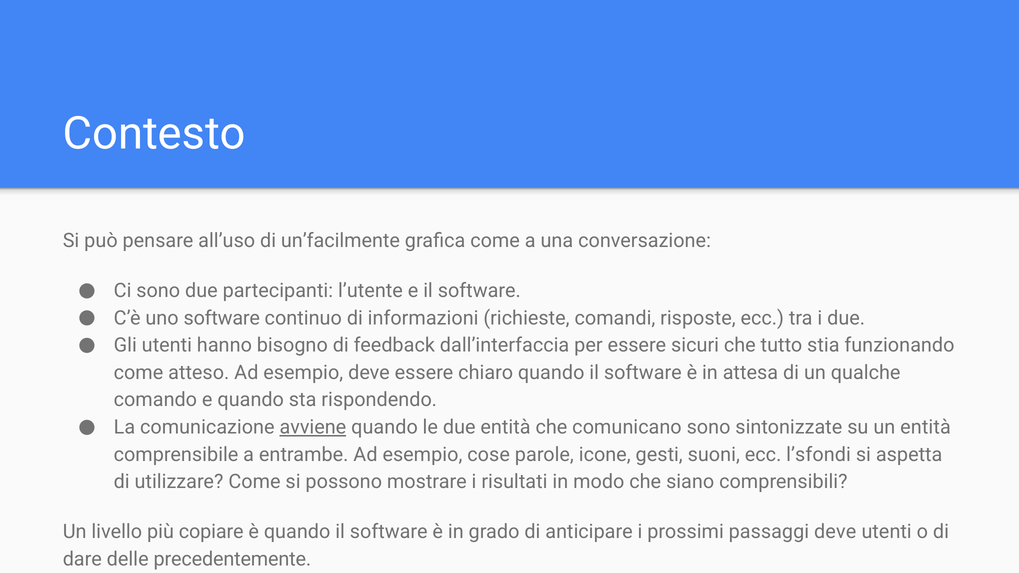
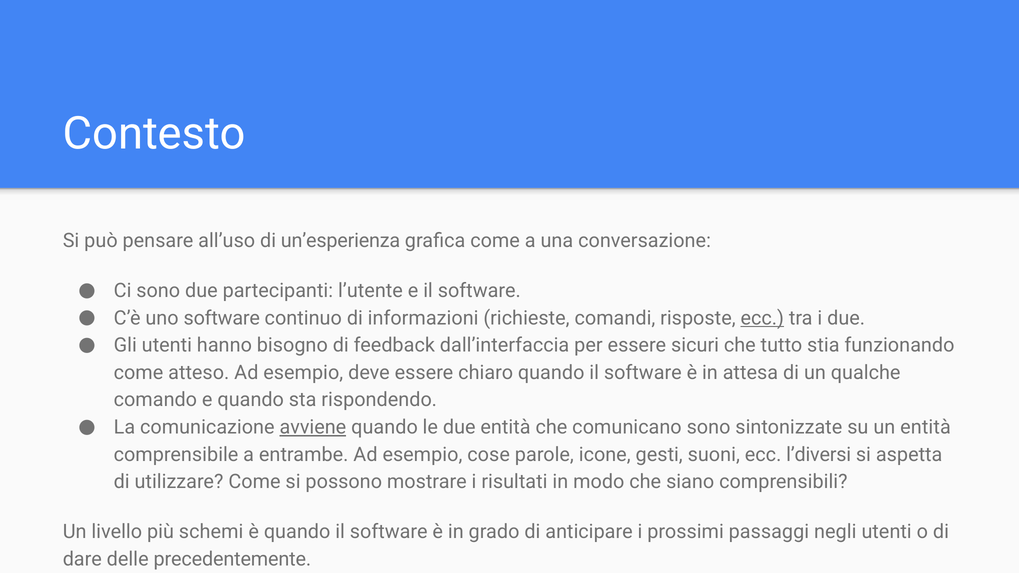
un’facilmente: un’facilmente -> un’esperienza
ecc at (762, 318) underline: none -> present
l’sfondi: l’sfondi -> l’diversi
copiare: copiare -> schemi
passaggi deve: deve -> negli
